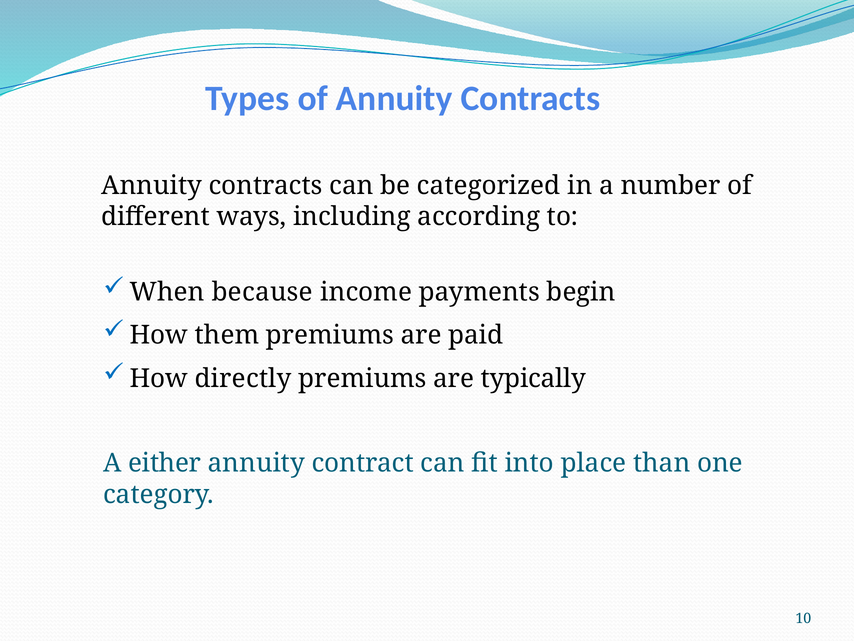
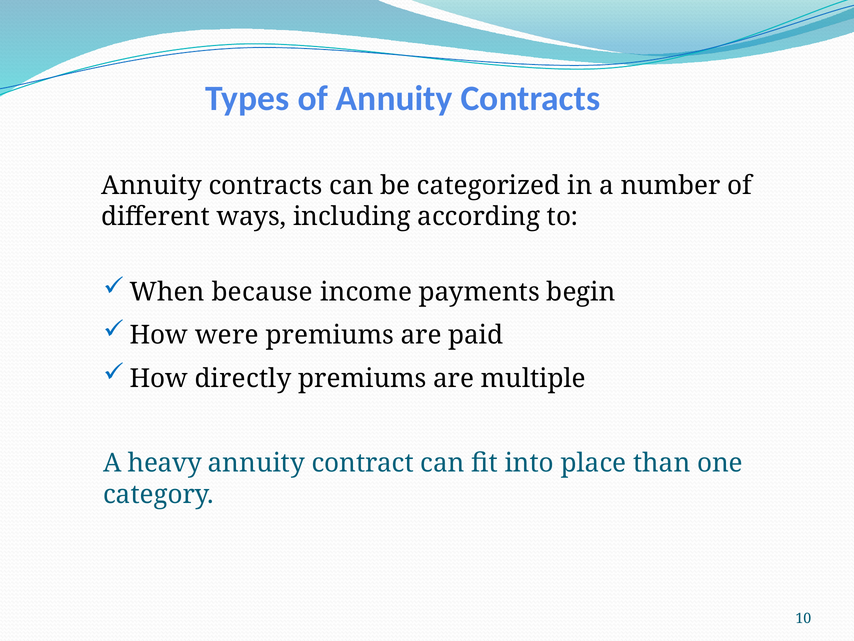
them: them -> were
typically: typically -> multiple
either: either -> heavy
